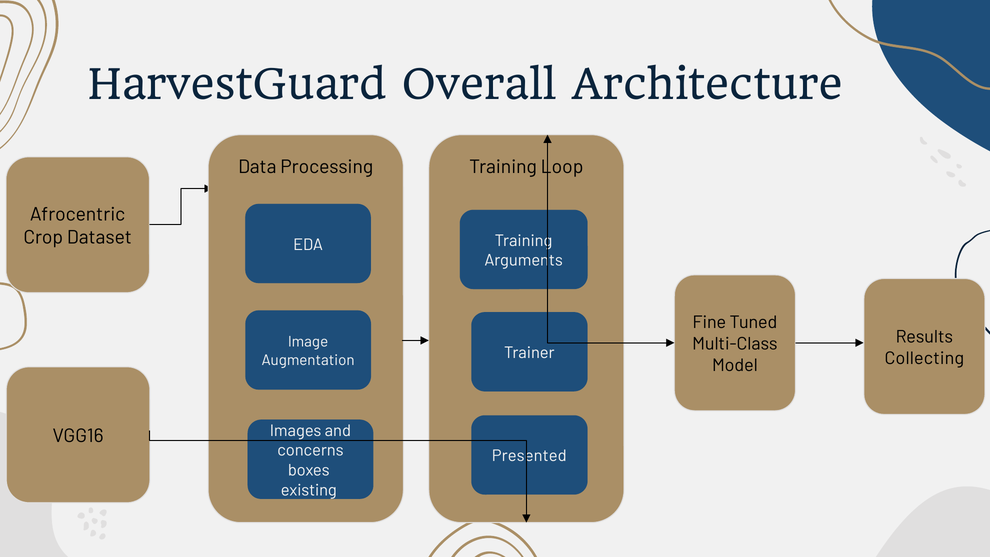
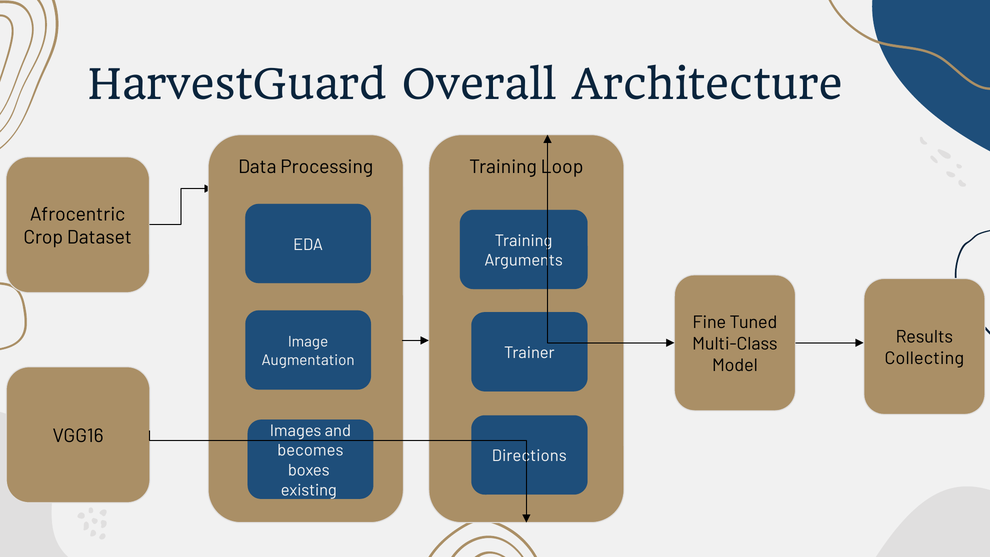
concerns: concerns -> becomes
Presented: Presented -> Directions
